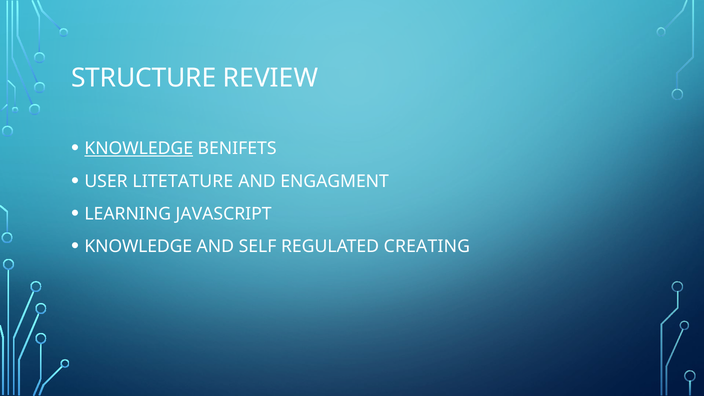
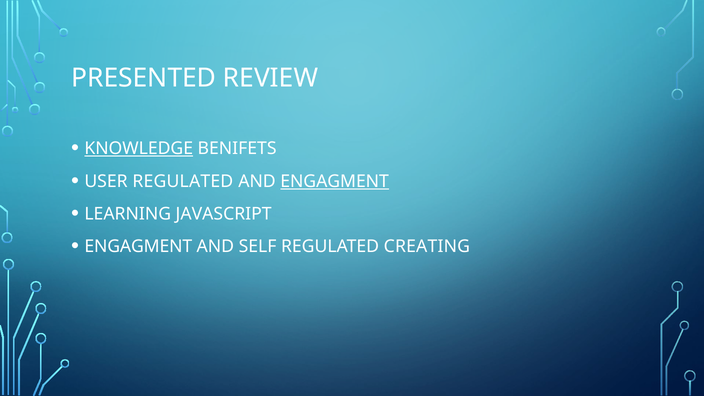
STRUCTURE: STRUCTURE -> PRESENTED
USER LITETATURE: LITETATURE -> REGULATED
ENGAGMENT at (335, 181) underline: none -> present
KNOWLEDGE at (138, 247): KNOWLEDGE -> ENGAGMENT
